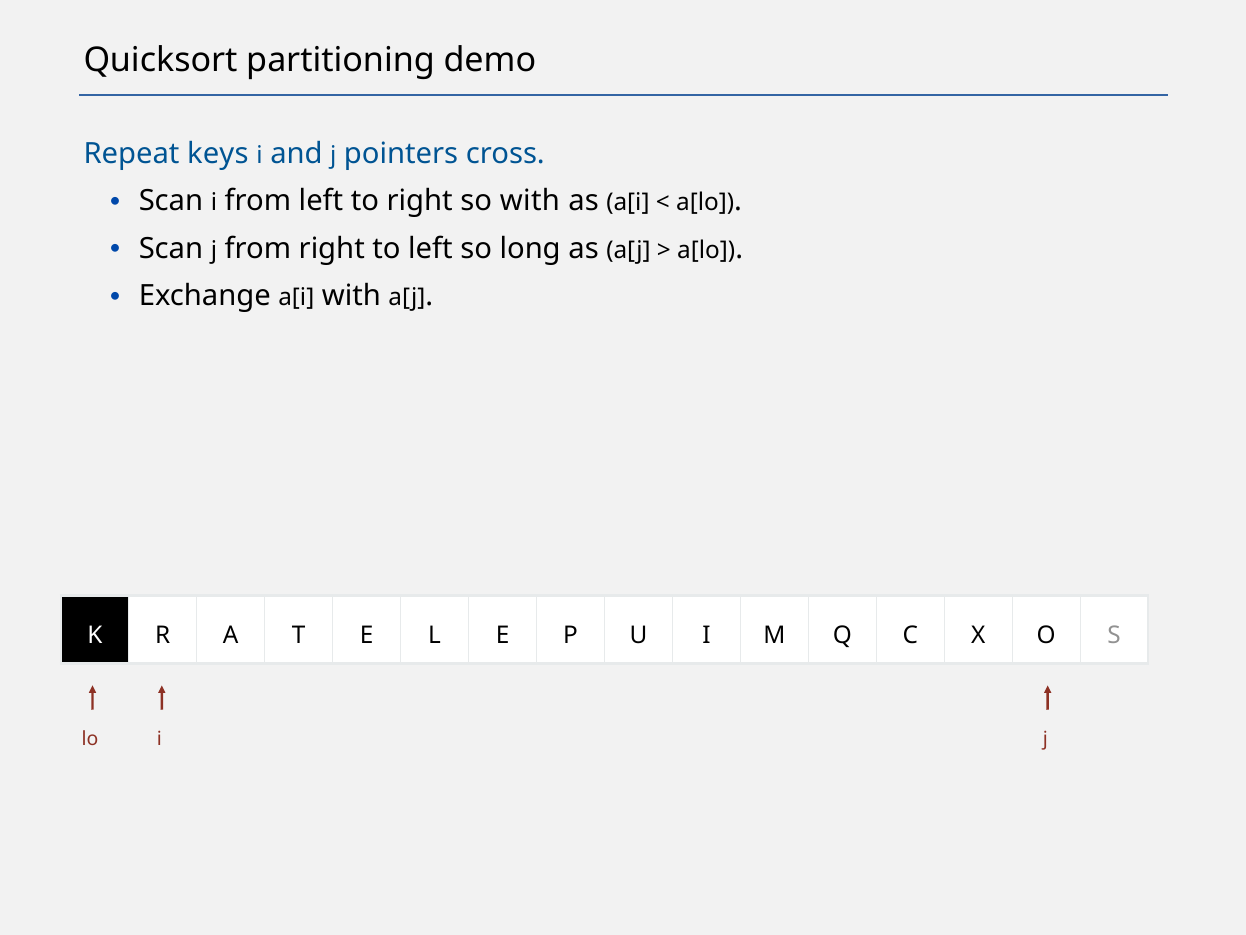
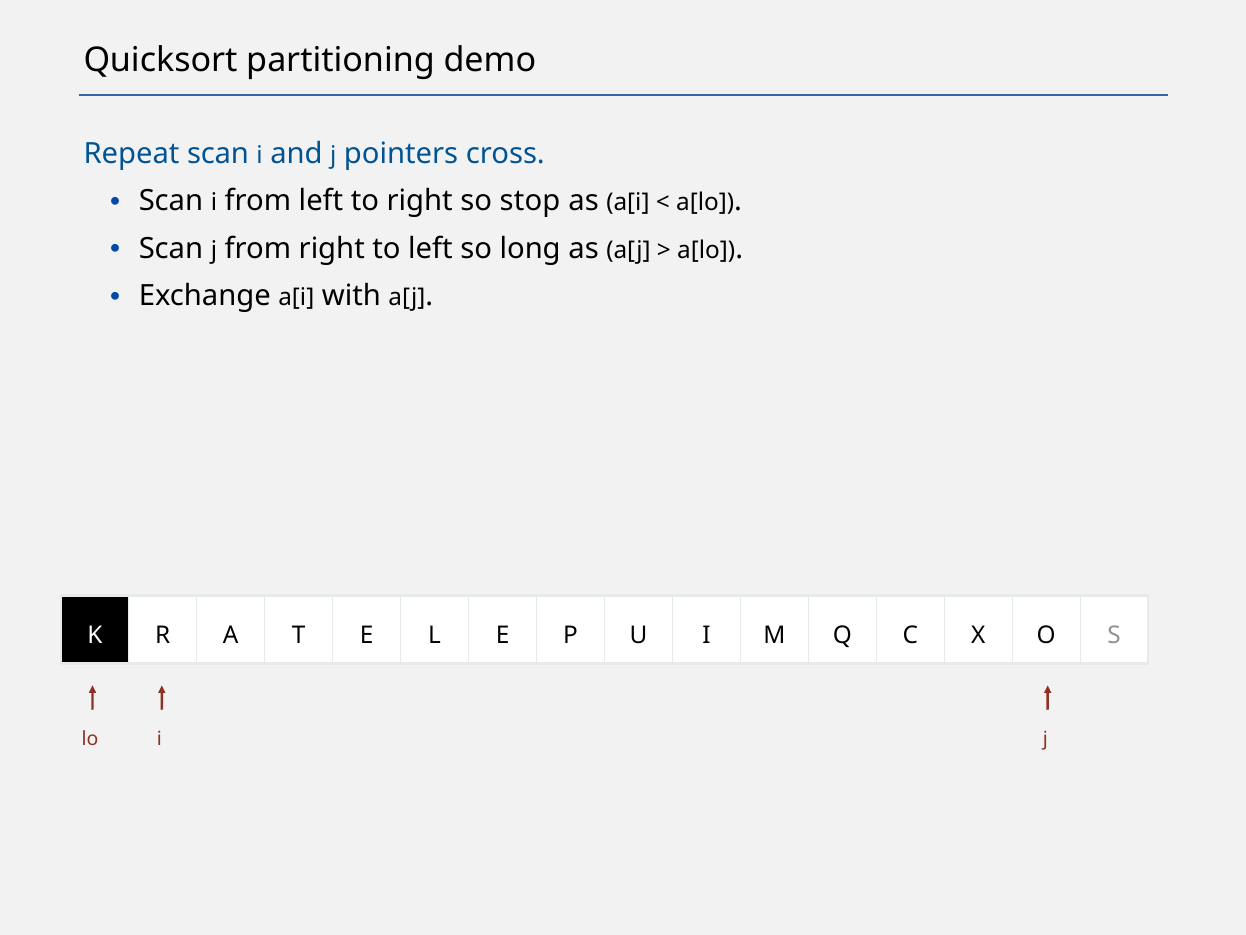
Repeat keys: keys -> scan
so with: with -> stop
